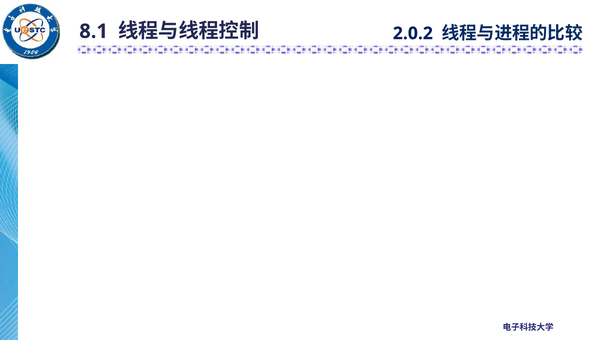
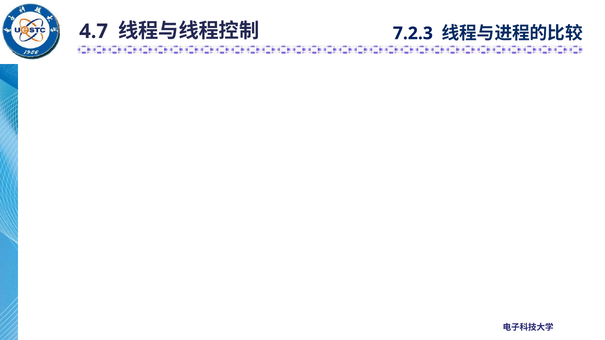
8.1: 8.1 -> 4.7
2.0.2: 2.0.2 -> 7.2.3
